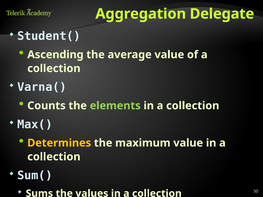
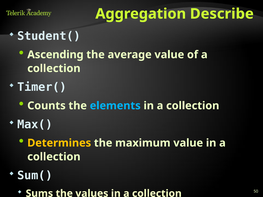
Delegate: Delegate -> Describe
Varna(: Varna( -> Timer(
elements colour: light green -> light blue
